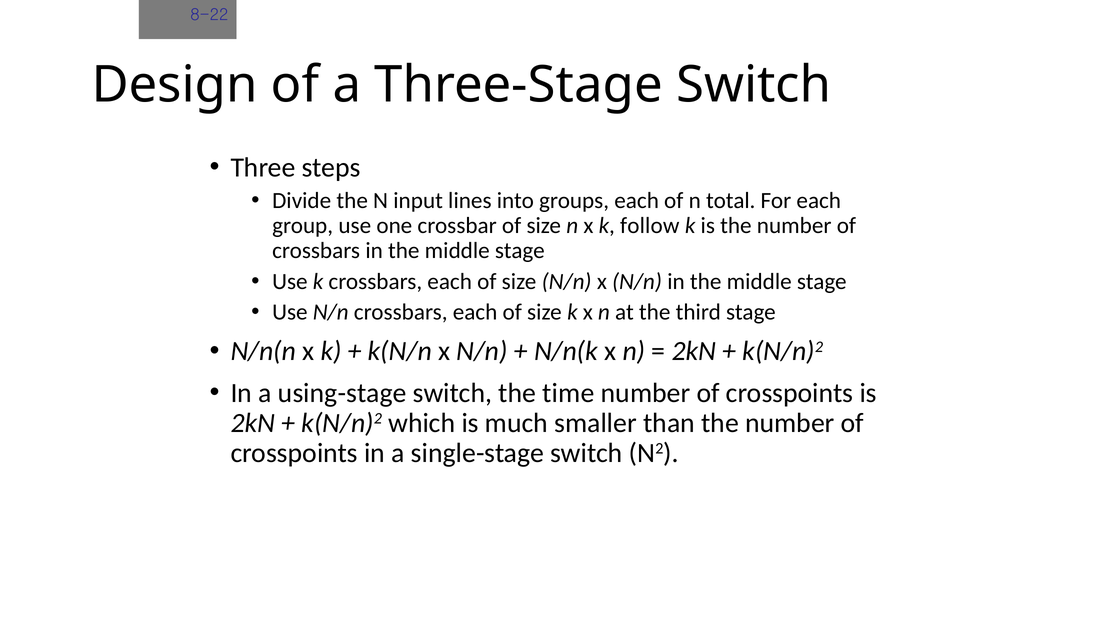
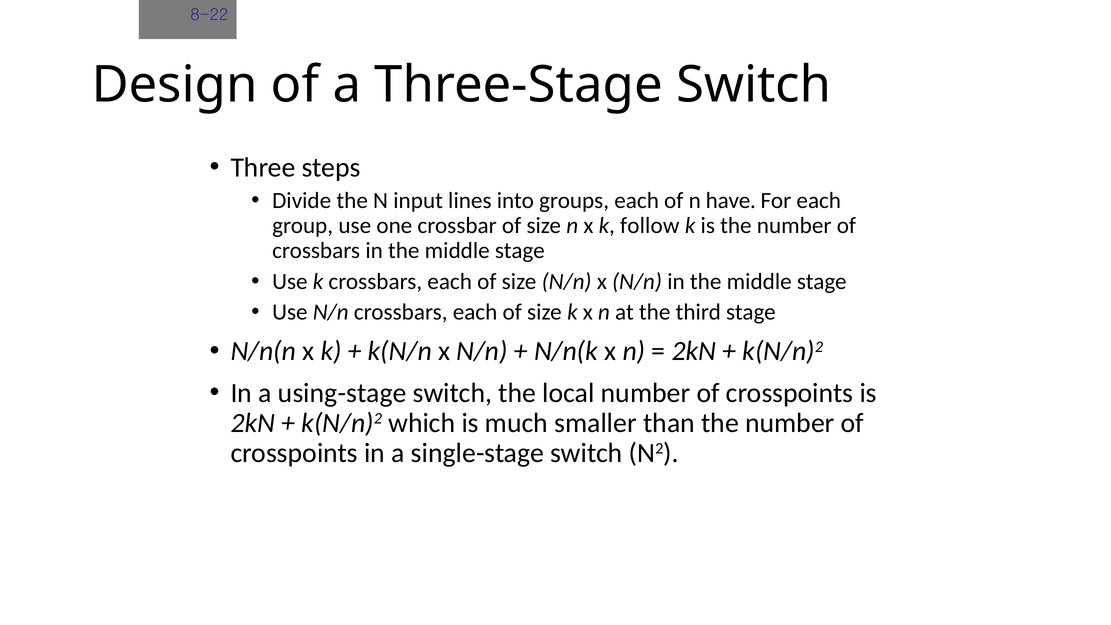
total: total -> have
time: time -> local
